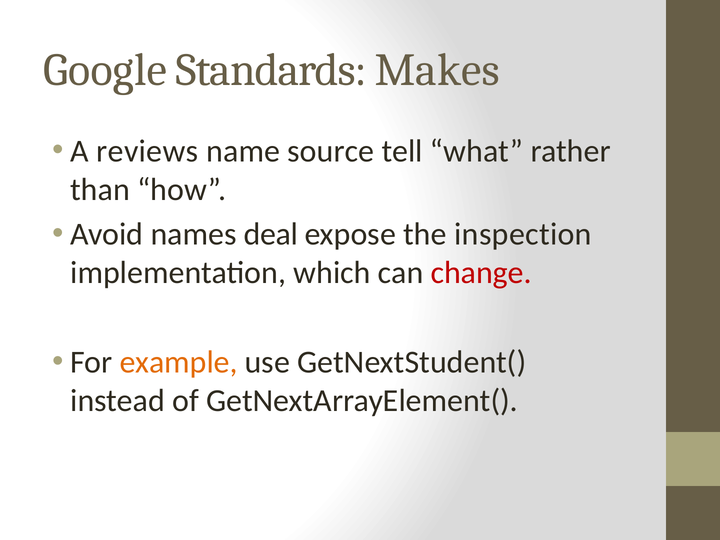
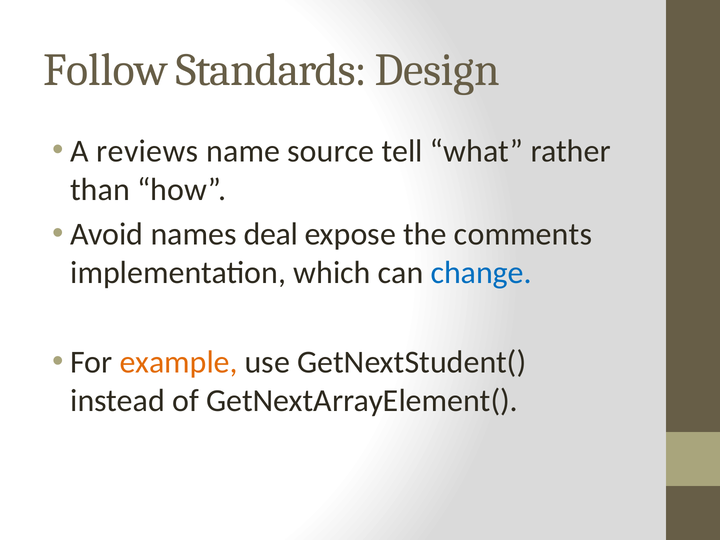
Google: Google -> Follow
Makes: Makes -> Design
inspection: inspection -> comments
change colour: red -> blue
